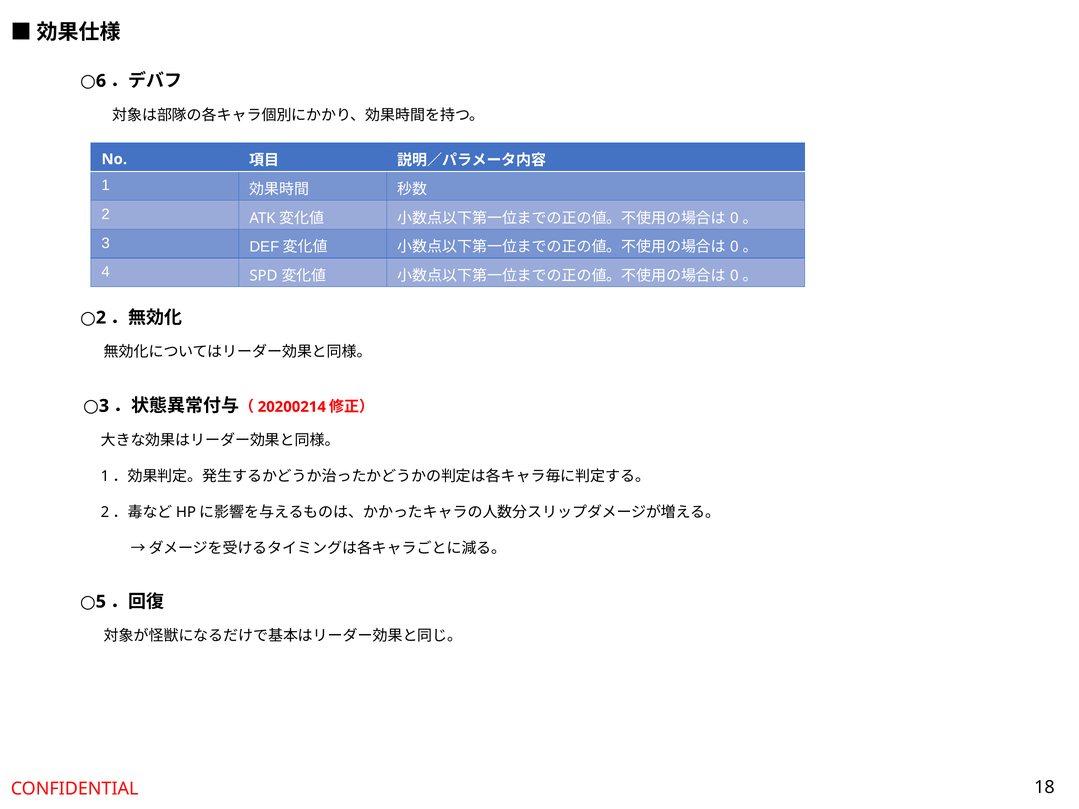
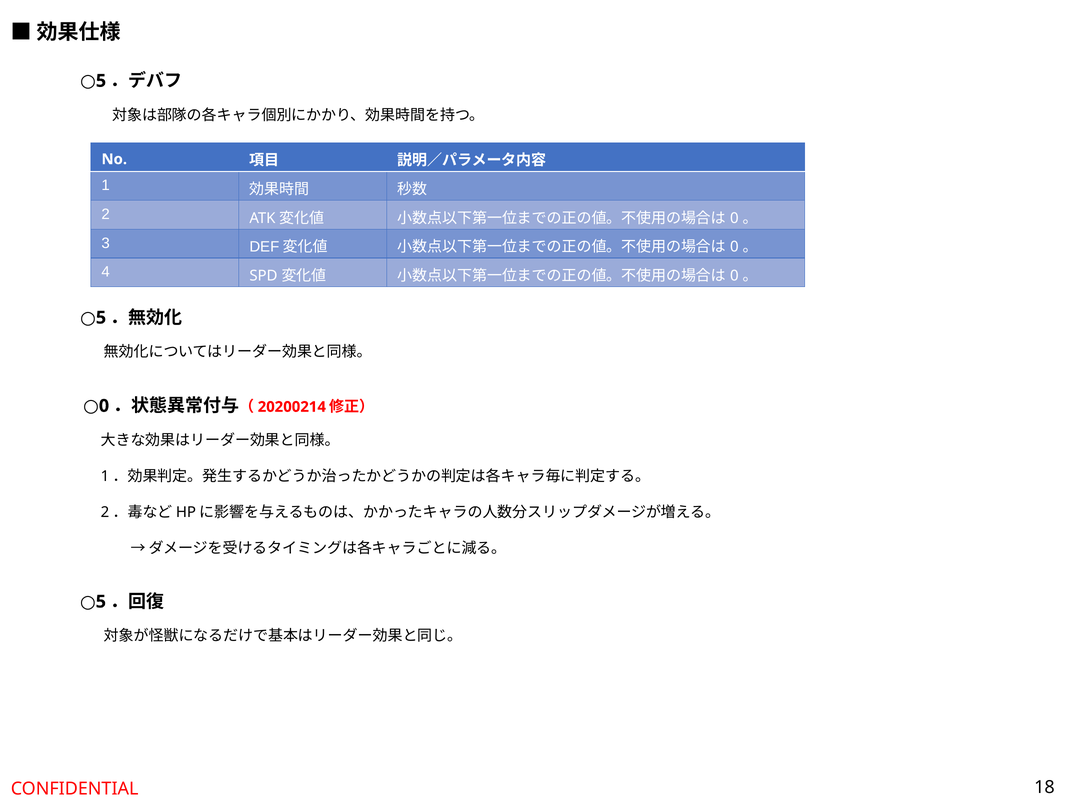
6 at (101, 81): 6 -> 5
2 at (101, 318): 2 -> 5
3 at (104, 406): 3 -> 0
